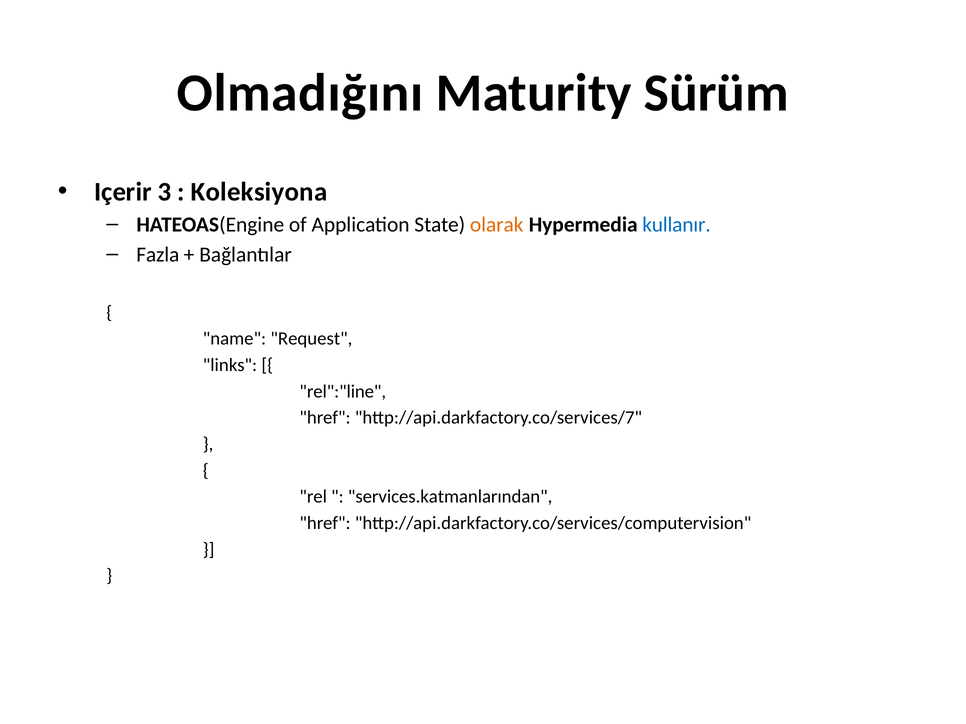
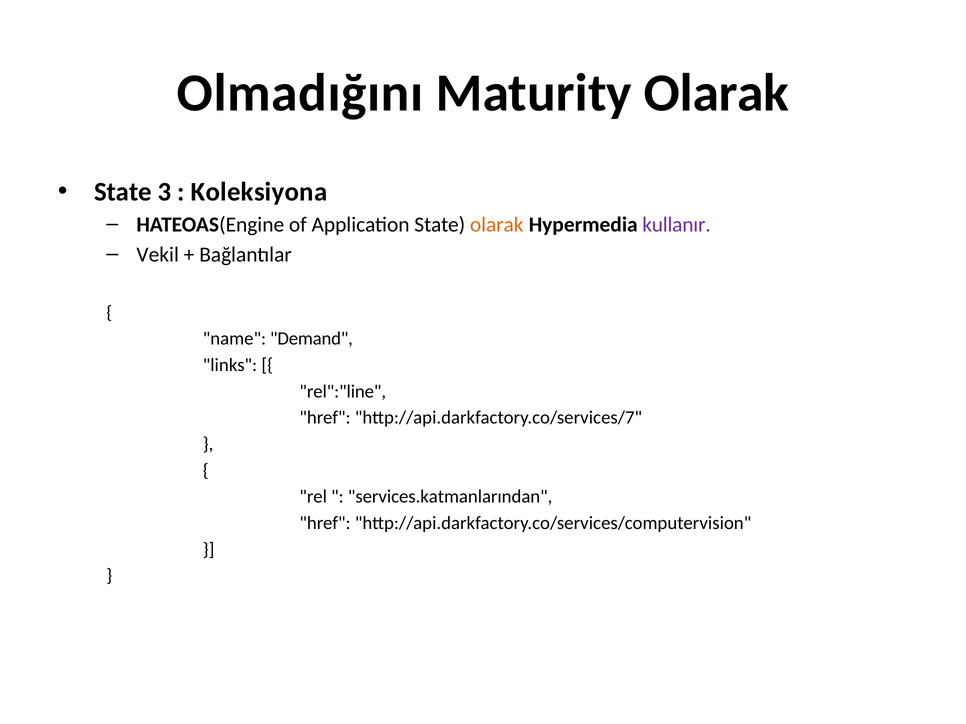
Maturity Sürüm: Sürüm -> Olarak
Içerir at (123, 192): Içerir -> State
kullanır colour: blue -> purple
Fazla: Fazla -> Vekil
Request: Request -> Demand
